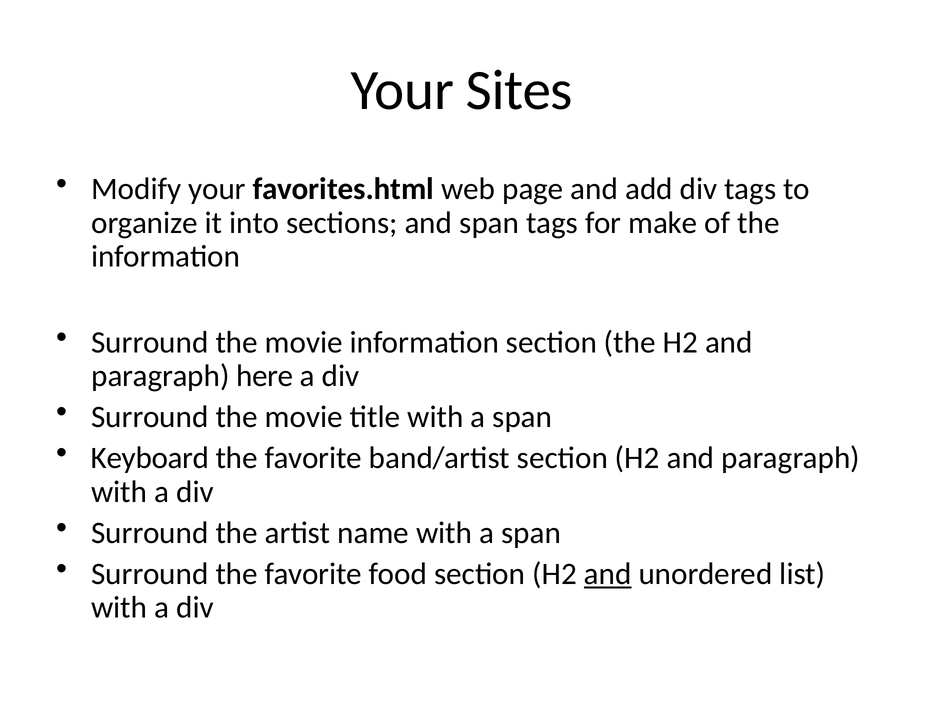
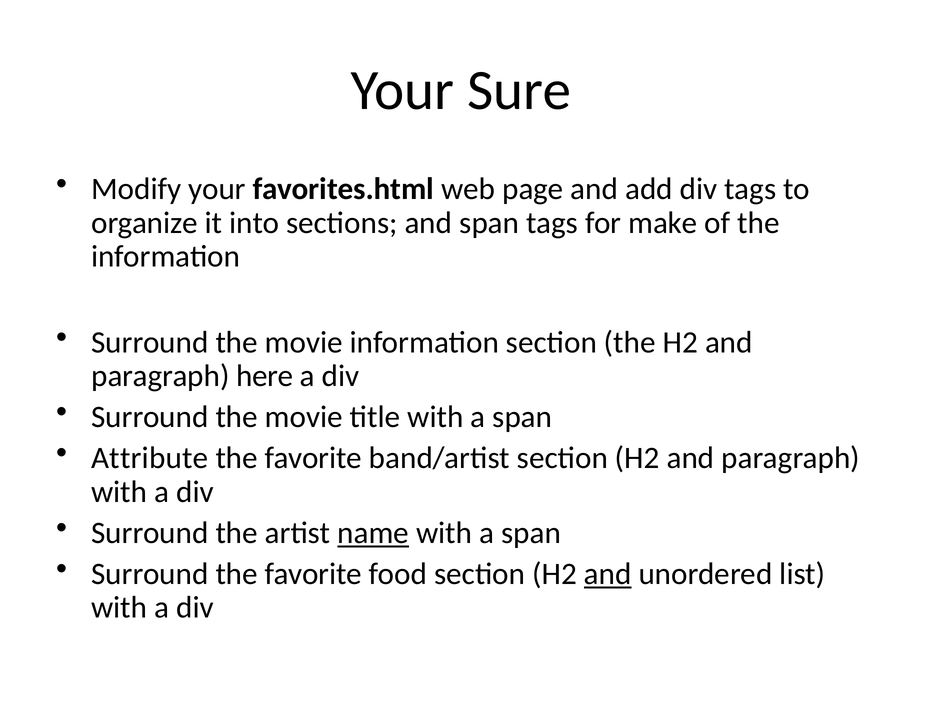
Sites: Sites -> Sure
Keyboard: Keyboard -> Attribute
name underline: none -> present
